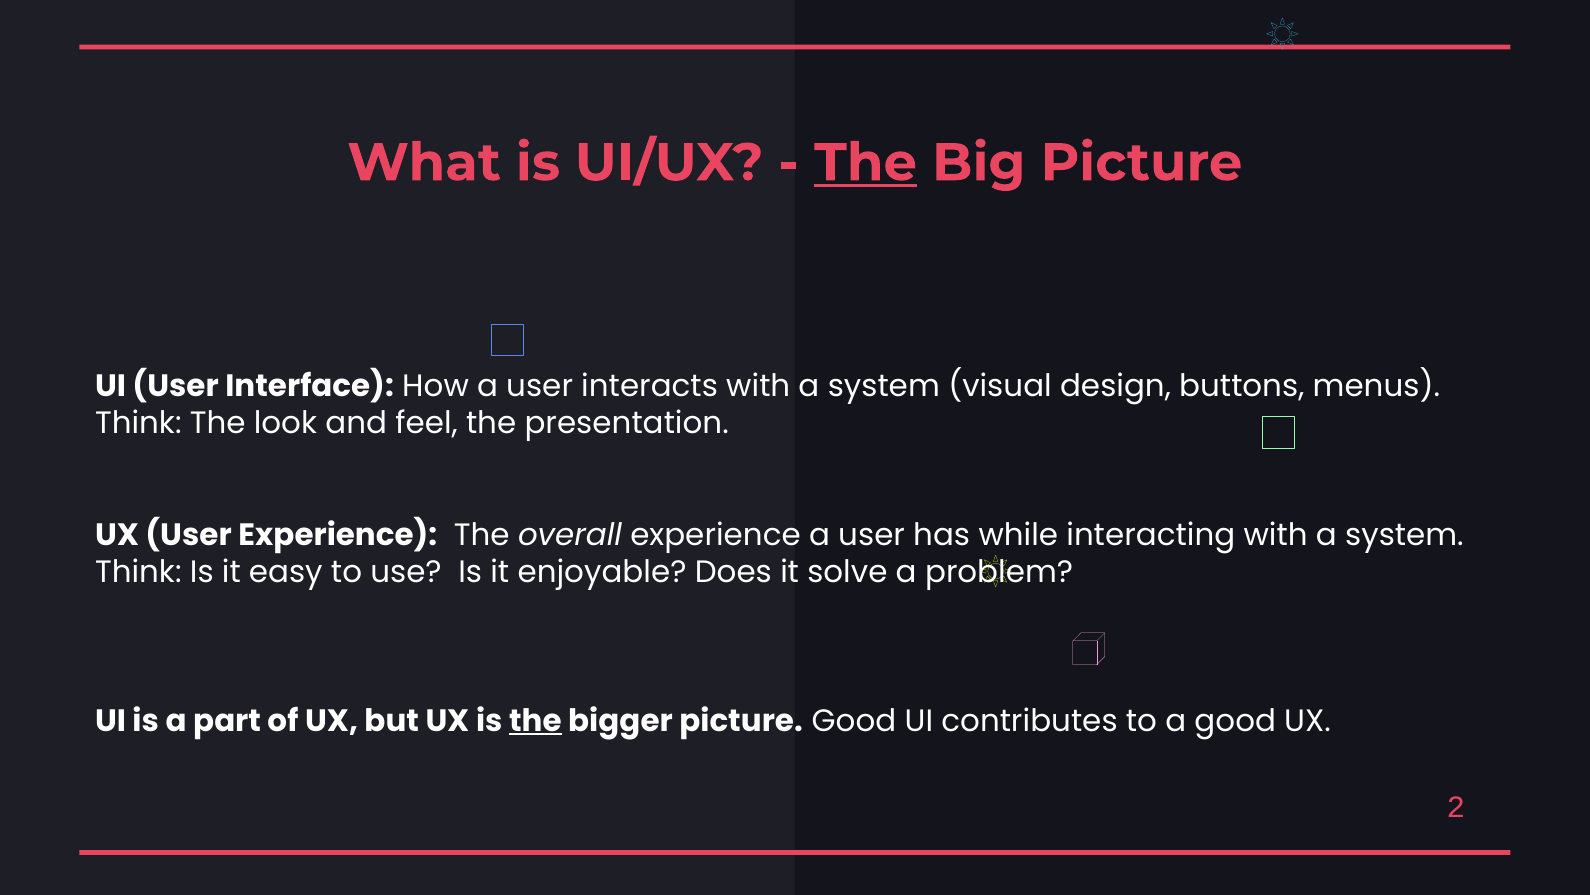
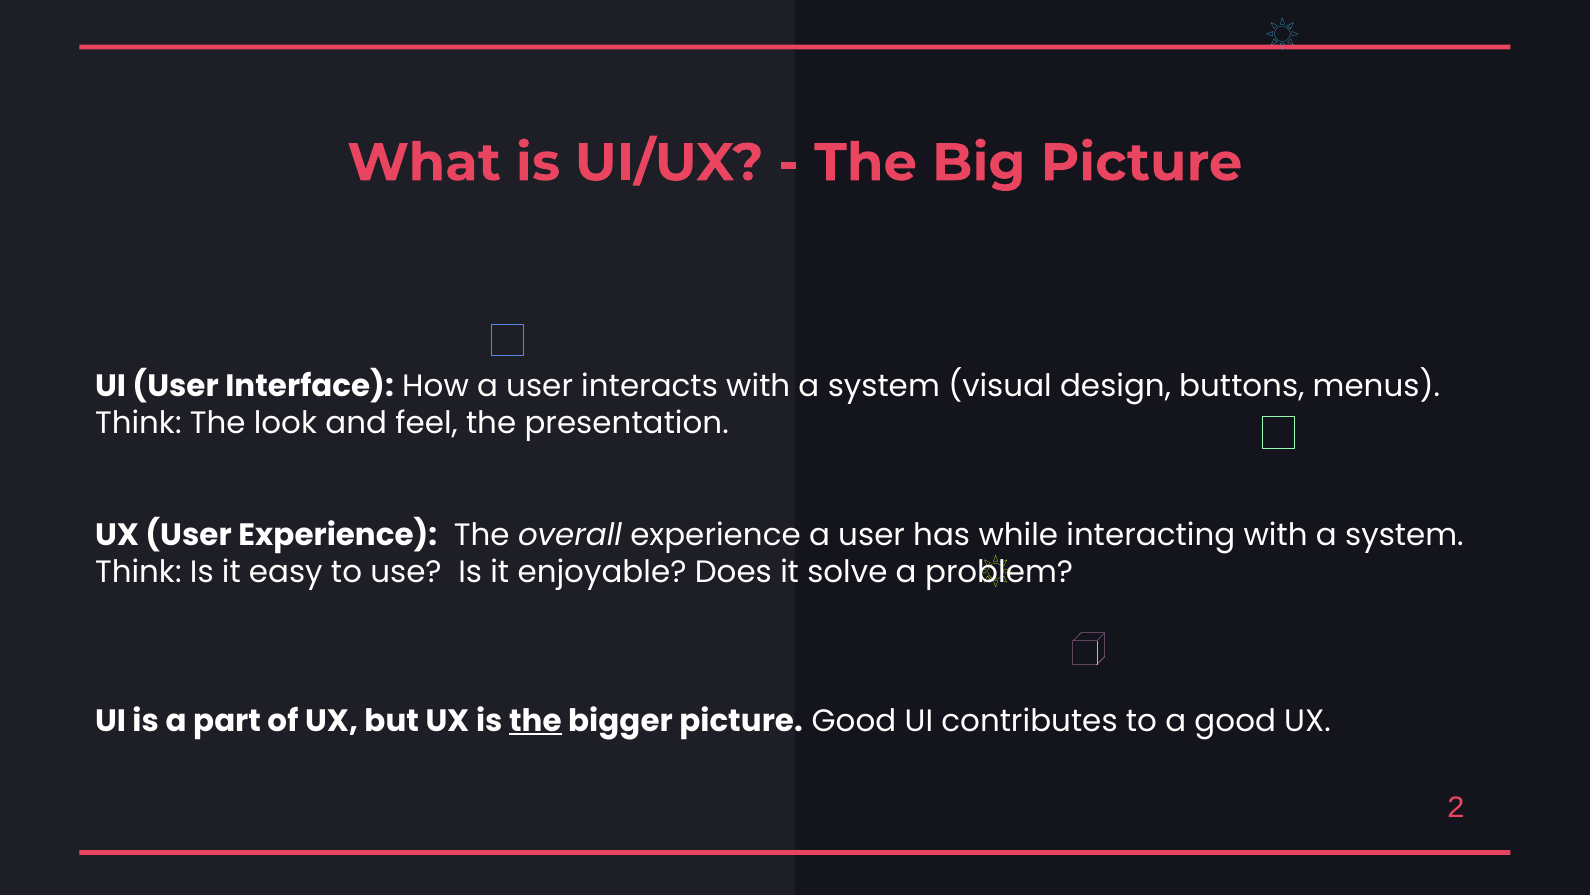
The at (866, 163) underline: present -> none
